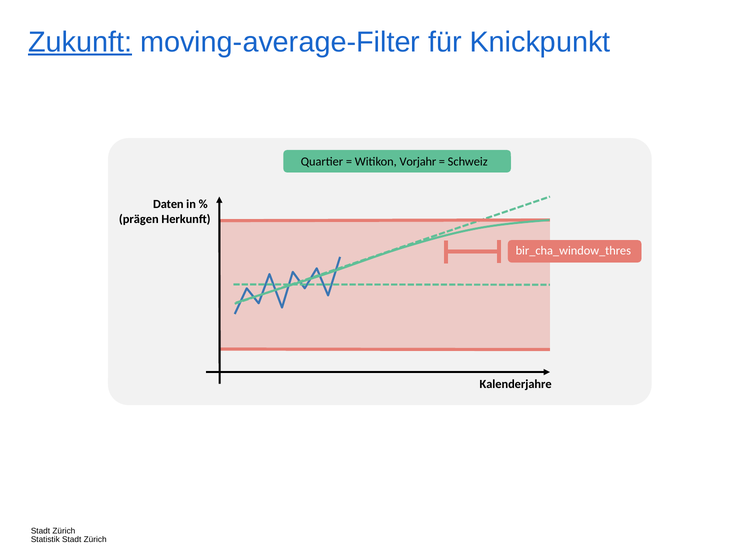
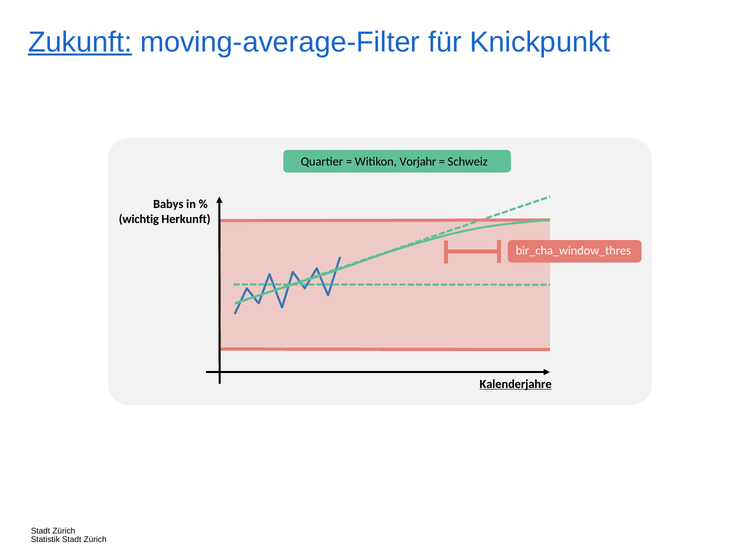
Daten: Daten -> Babys
prägen: prägen -> wichtig
Kalenderjahre underline: none -> present
